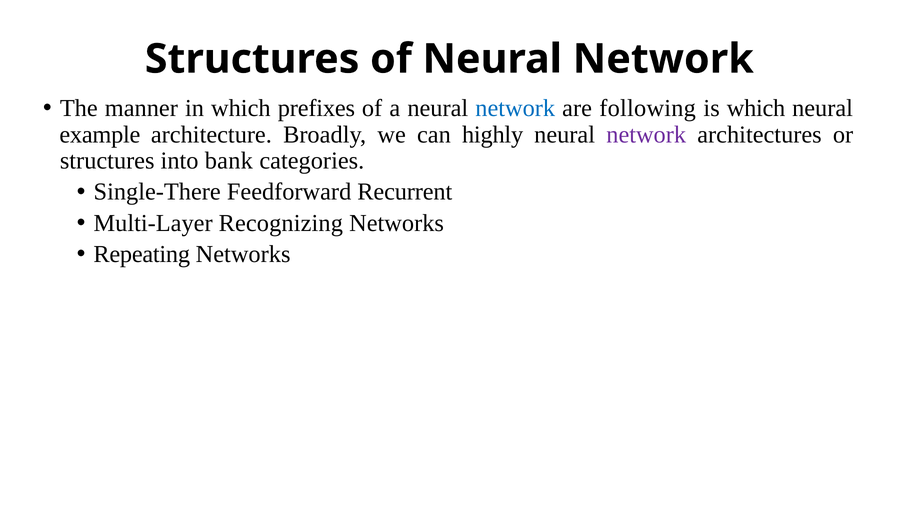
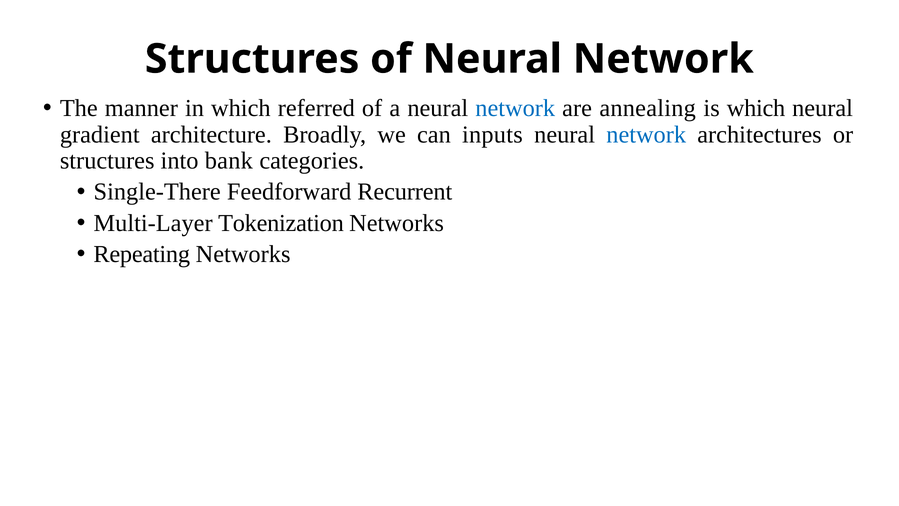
prefixes: prefixes -> referred
following: following -> annealing
example: example -> gradient
highly: highly -> inputs
network at (646, 134) colour: purple -> blue
Recognizing: Recognizing -> Tokenization
